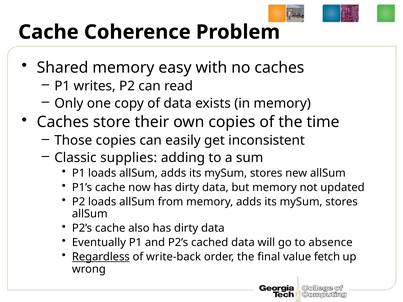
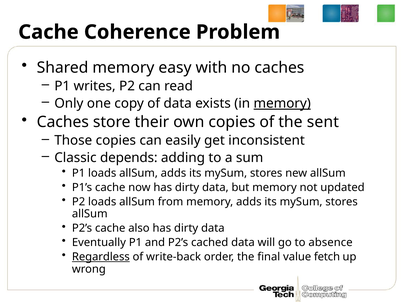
memory at (282, 103) underline: none -> present
time: time -> sent
supplies: supplies -> depends
